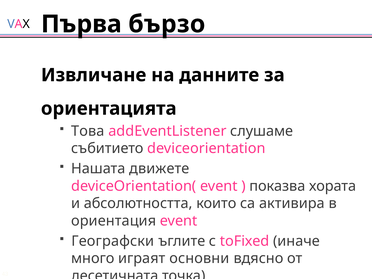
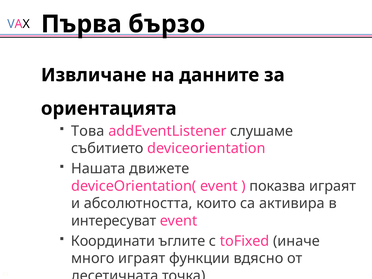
показва хората: хората -> играят
ориентация: ориентация -> интересуват
Географски: Географски -> Координати
основни: основни -> функции
